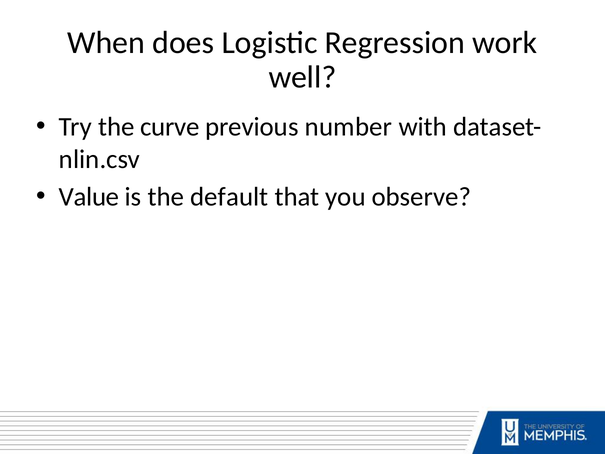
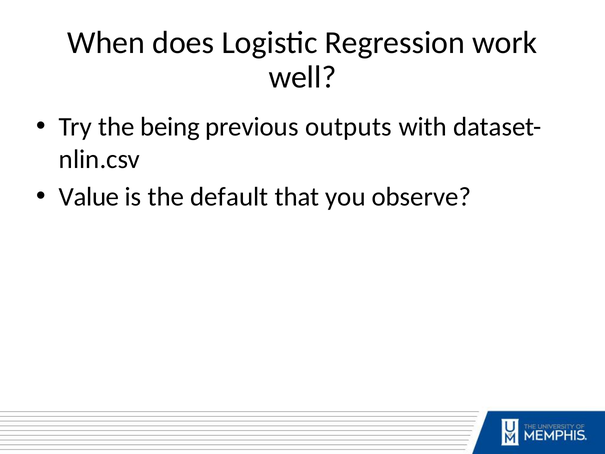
curve: curve -> being
number: number -> outputs
